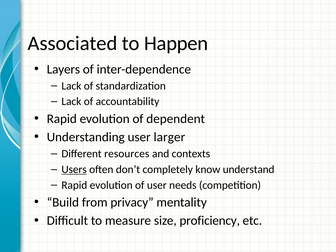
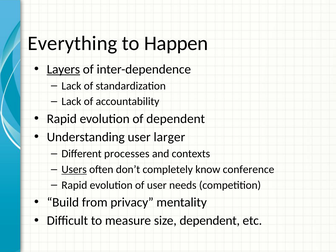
Associated: Associated -> Everything
Layers underline: none -> present
resources: resources -> processes
understand: understand -> conference
size proficiency: proficiency -> dependent
